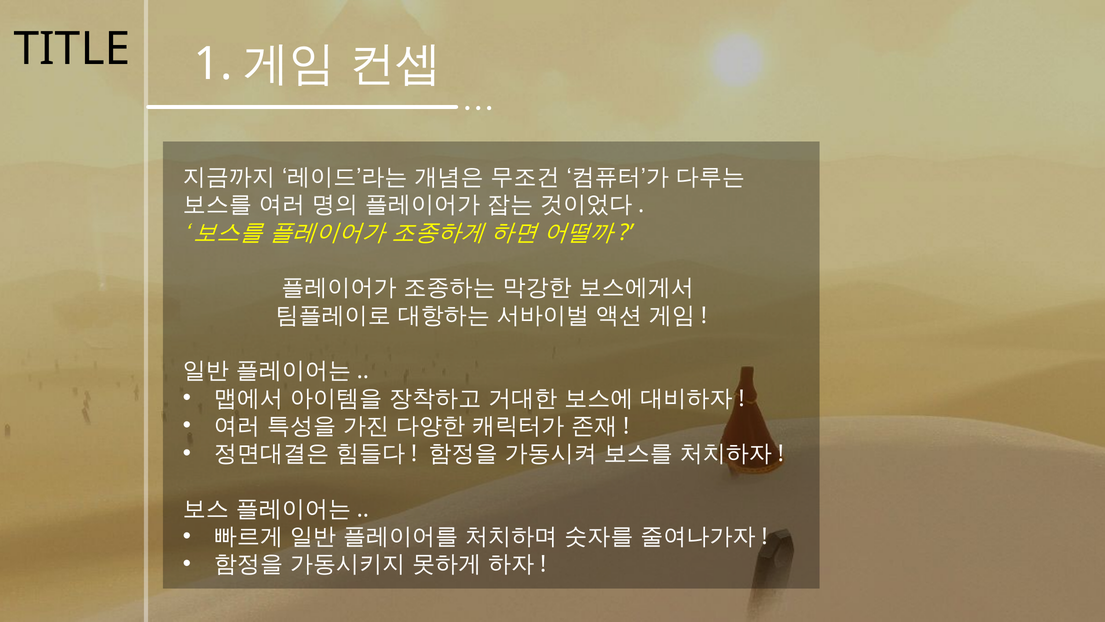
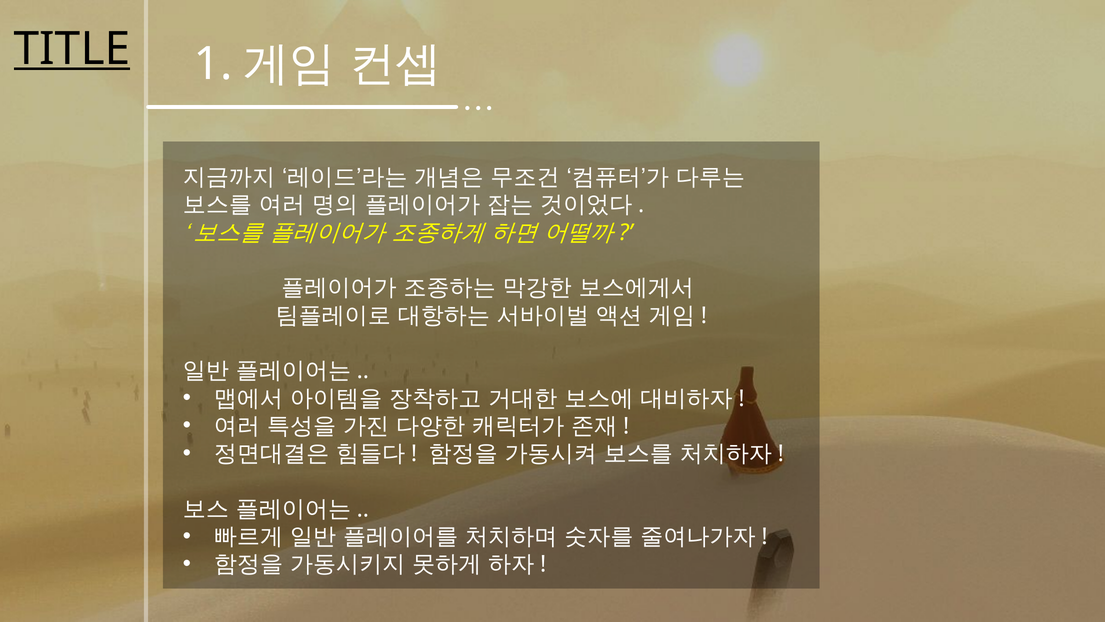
TITLE underline: none -> present
